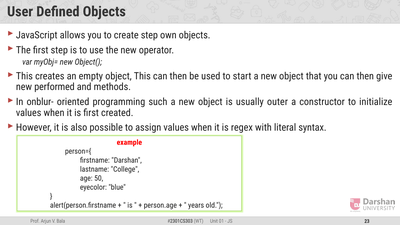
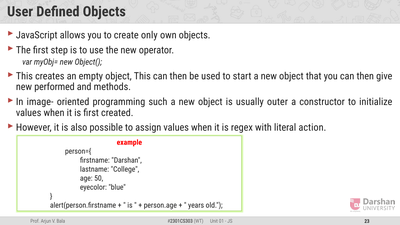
create step: step -> only
onblur-: onblur- -> image-
syntax: syntax -> action
